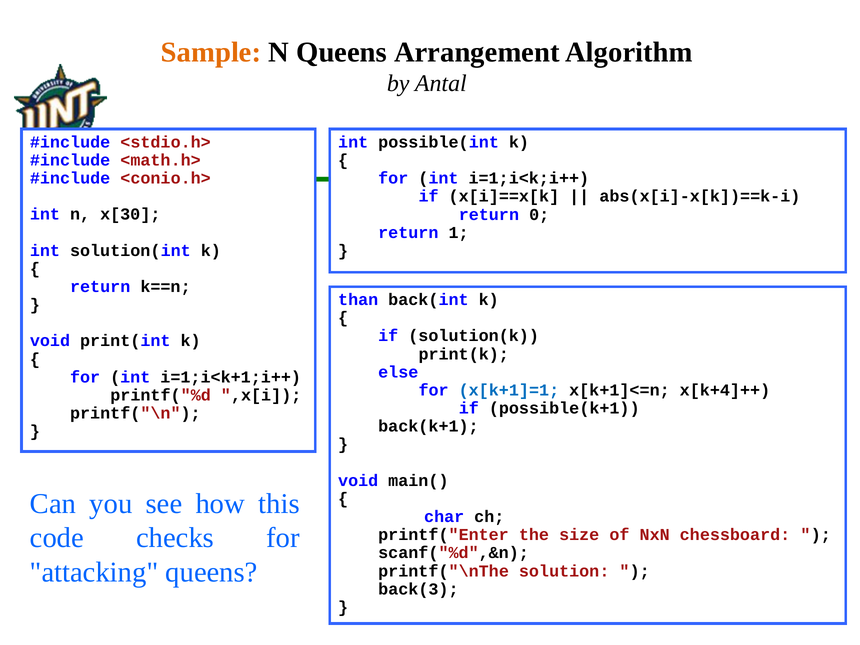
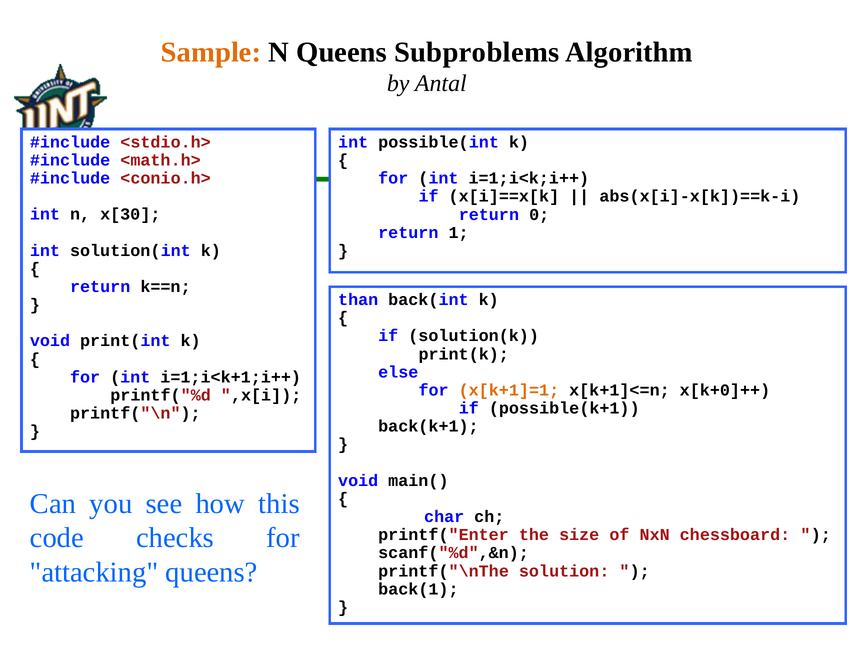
Arrangement: Arrangement -> Subproblems
x[k+1]=1 colour: blue -> orange
x[k+4]++: x[k+4]++ -> x[k+0]++
back(3: back(3 -> back(1
